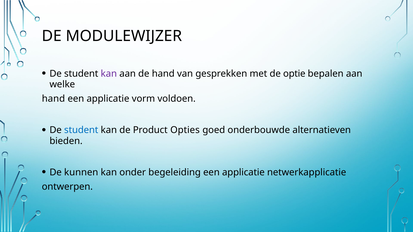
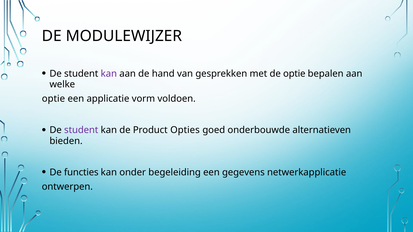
hand at (53, 99): hand -> optie
student at (81, 130) colour: blue -> purple
kunnen: kunnen -> functies
begeleiding een applicatie: applicatie -> gegevens
